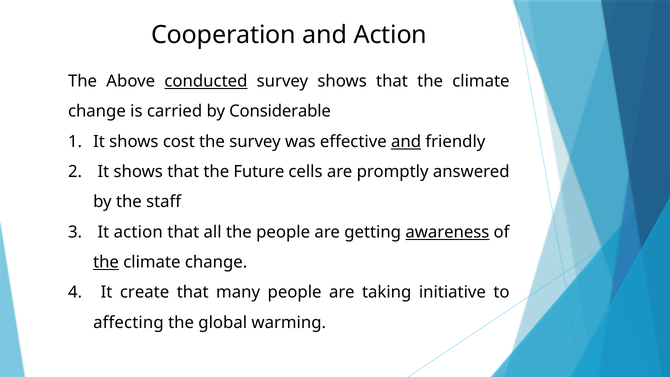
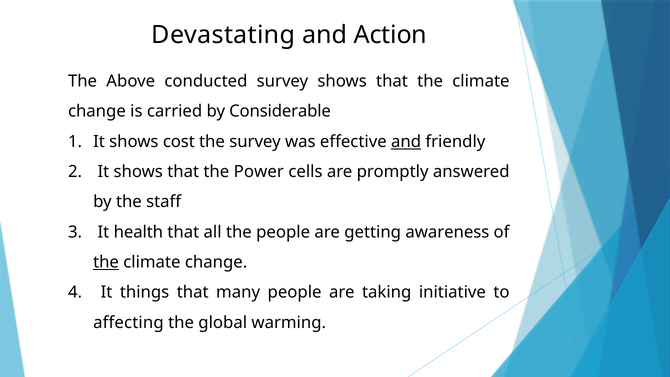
Cooperation: Cooperation -> Devastating
conducted underline: present -> none
Future: Future -> Power
It action: action -> health
awareness underline: present -> none
create: create -> things
